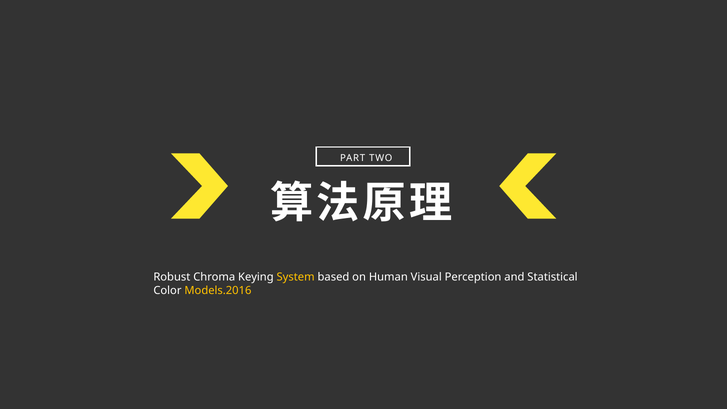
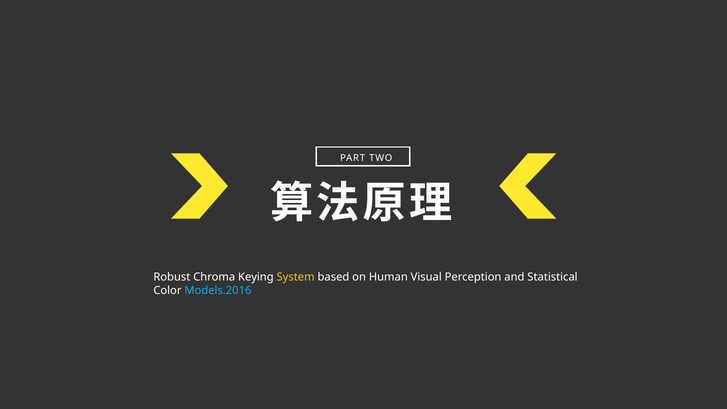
Models.2016 colour: yellow -> light blue
